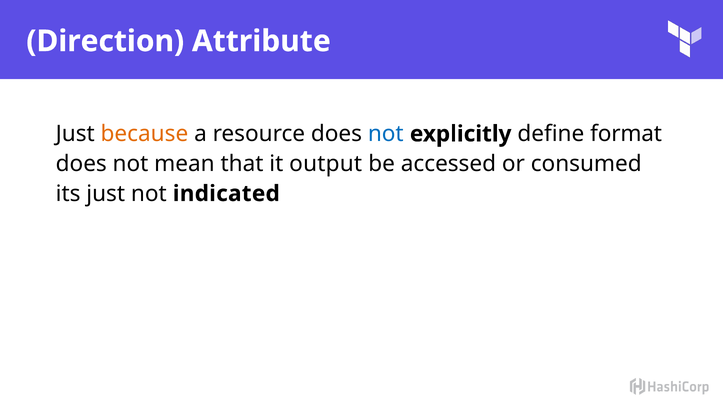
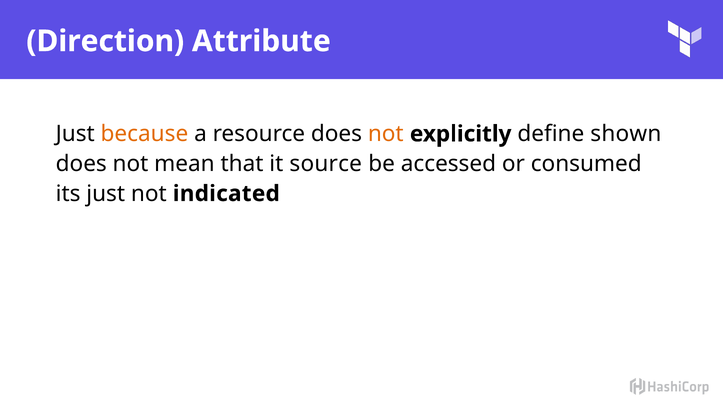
not at (386, 134) colour: blue -> orange
format: format -> shown
output: output -> source
